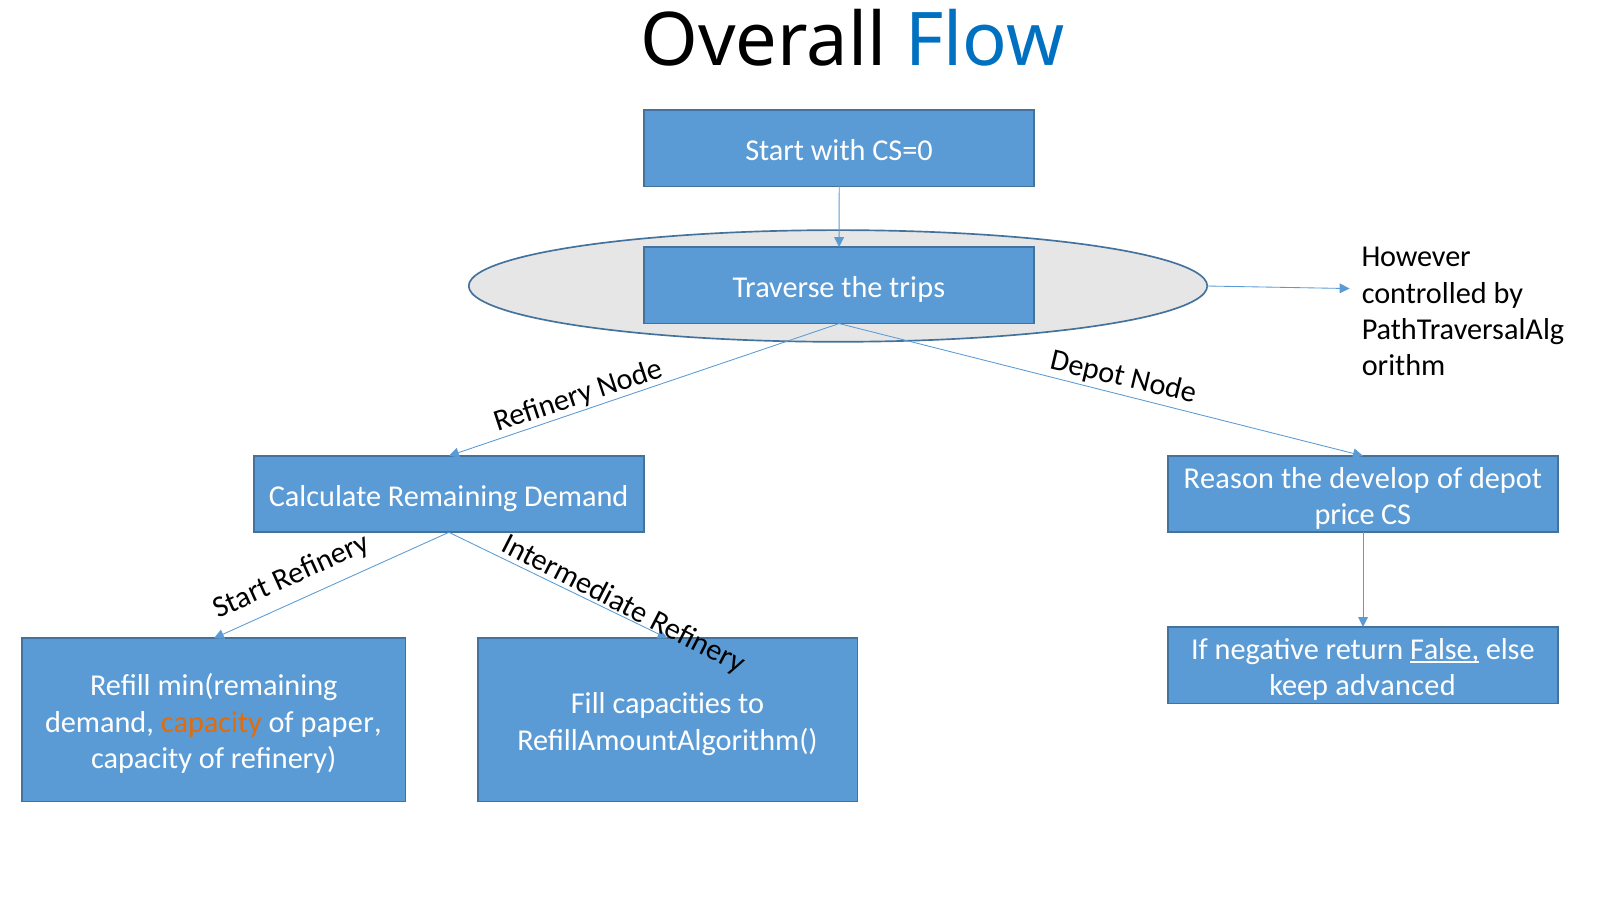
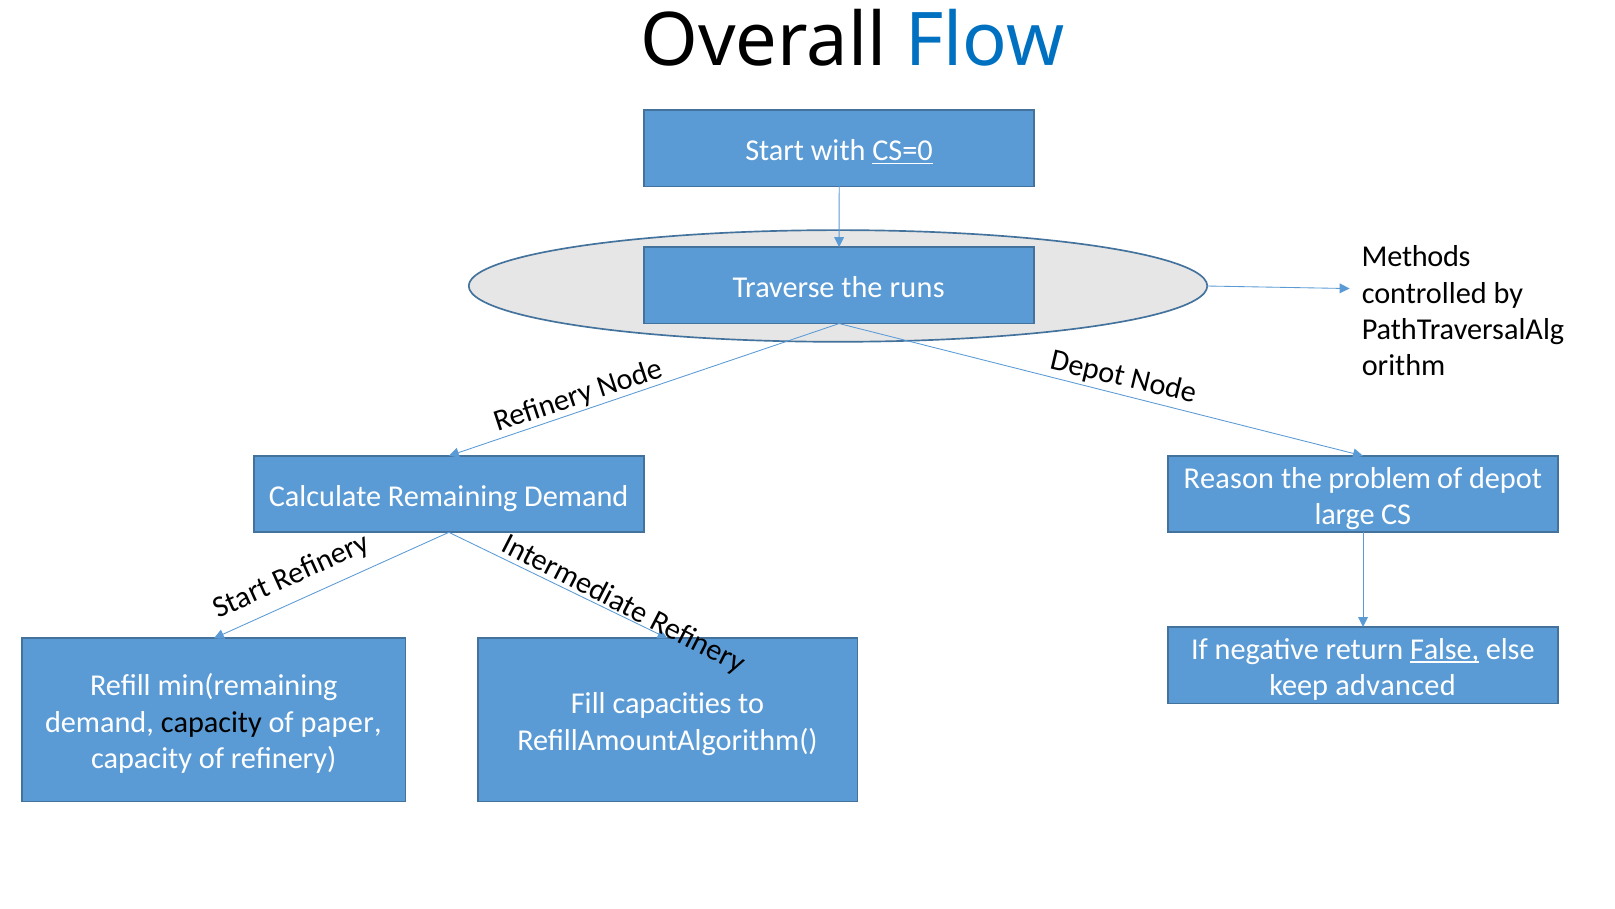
CS=0 underline: none -> present
However: However -> Methods
trips: trips -> runs
develop: develop -> problem
price: price -> large
capacity at (211, 722) colour: orange -> black
